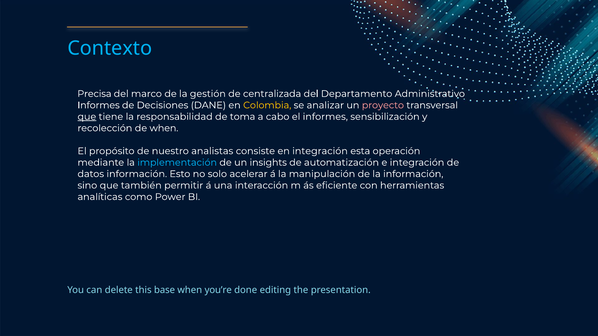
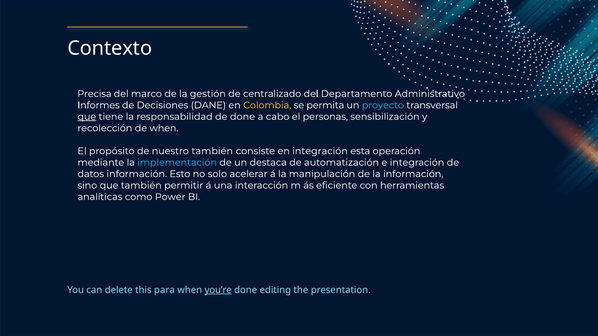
Contexto colour: light blue -> white
centralizada: centralizada -> centralizado
analizar: analizar -> permita
proyecto colour: pink -> light blue
de toma: toma -> done
el informes: informes -> personas
nuestro analistas: analistas -> también
insights: insights -> destaca
base: base -> para
you’re underline: none -> present
